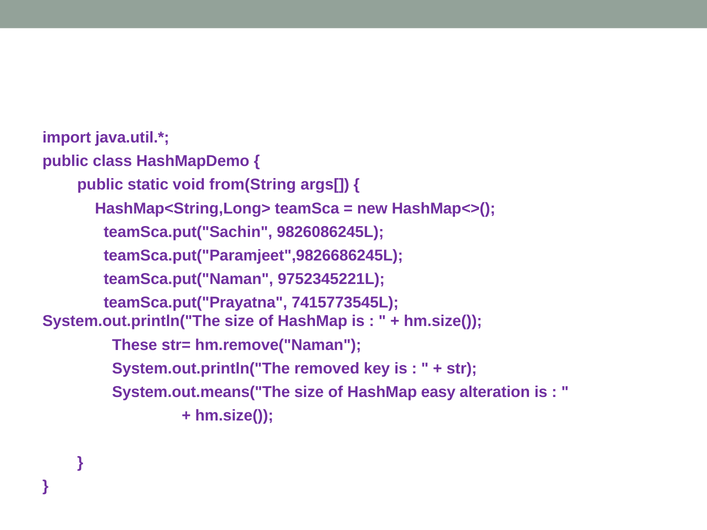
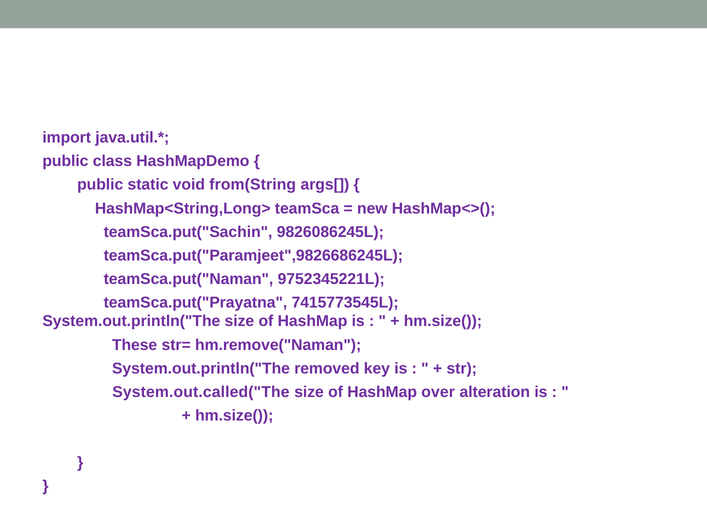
System.out.means("The: System.out.means("The -> System.out.called("The
easy: easy -> over
